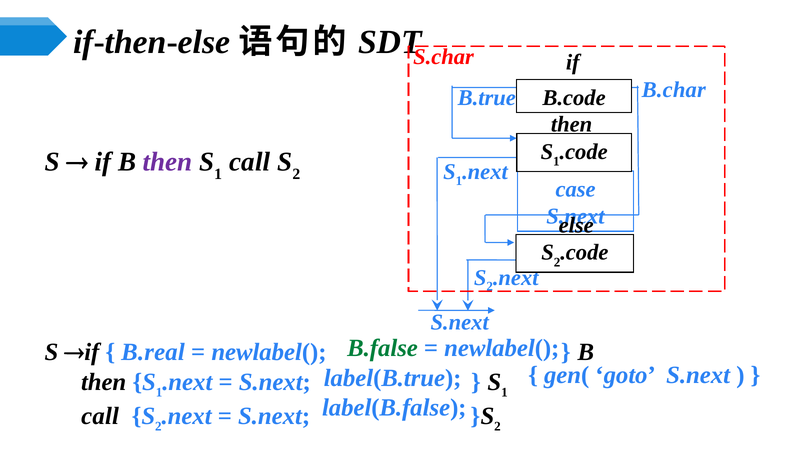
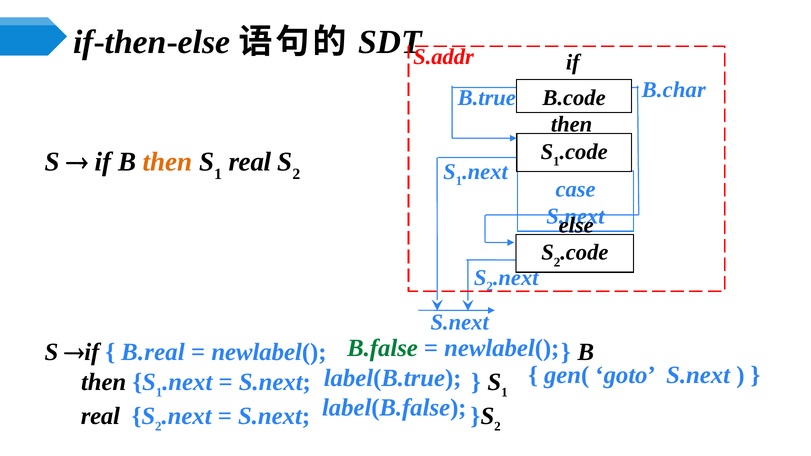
S.char: S.char -> S.addr
then at (168, 162) colour: purple -> orange
call at (250, 162): call -> real
call at (100, 416): call -> real
